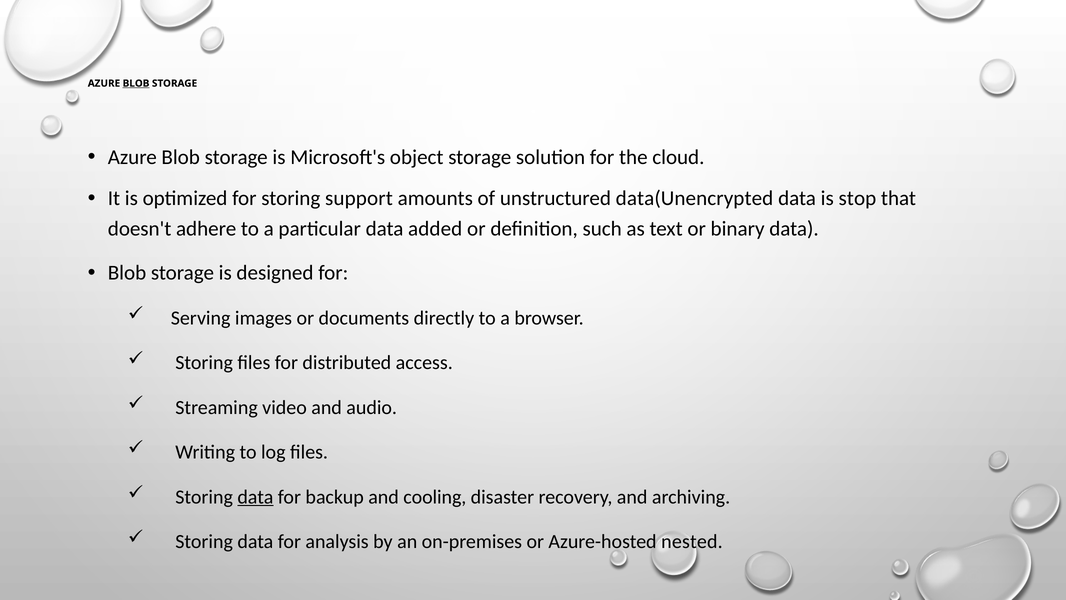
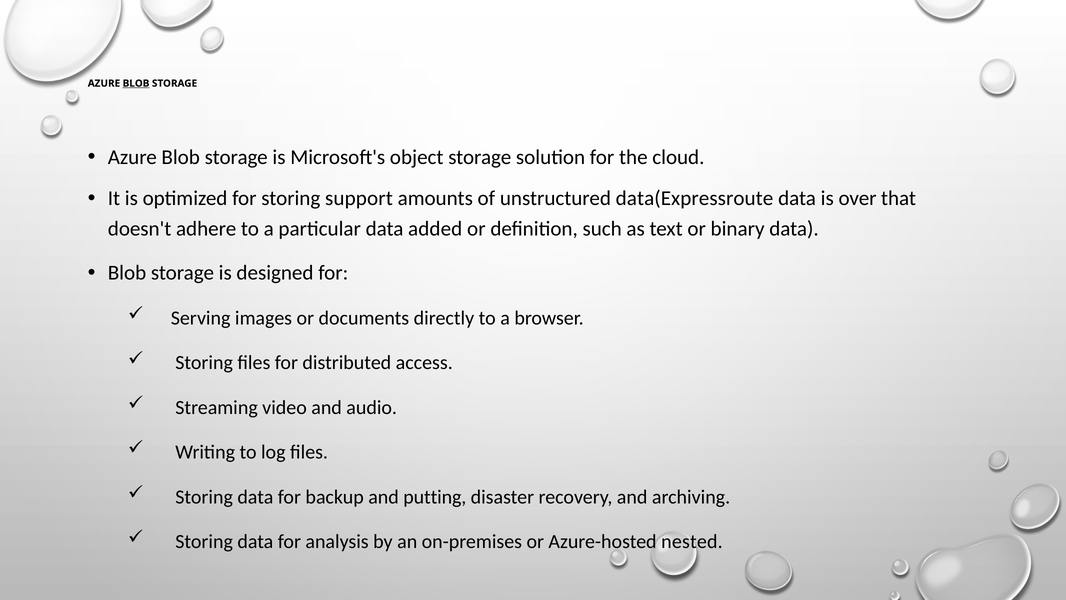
data(Unencrypted: data(Unencrypted -> data(Expressroute
stop: stop -> over
data at (255, 497) underline: present -> none
cooling: cooling -> putting
